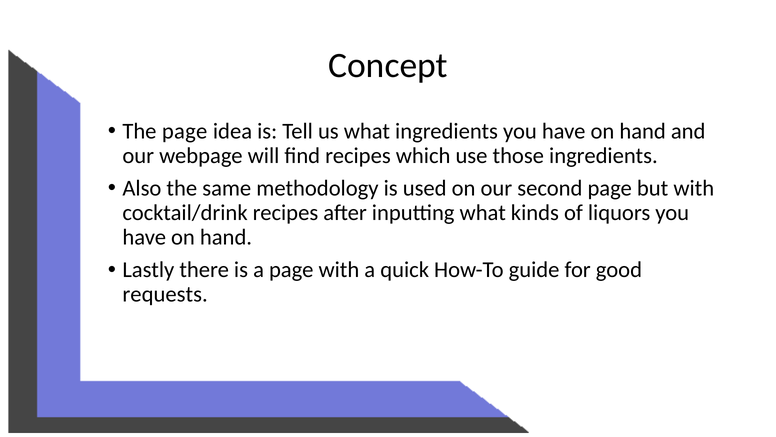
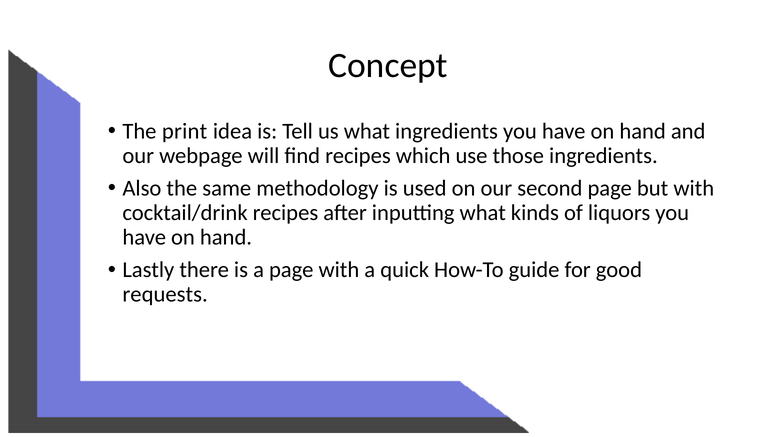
The page: page -> print
